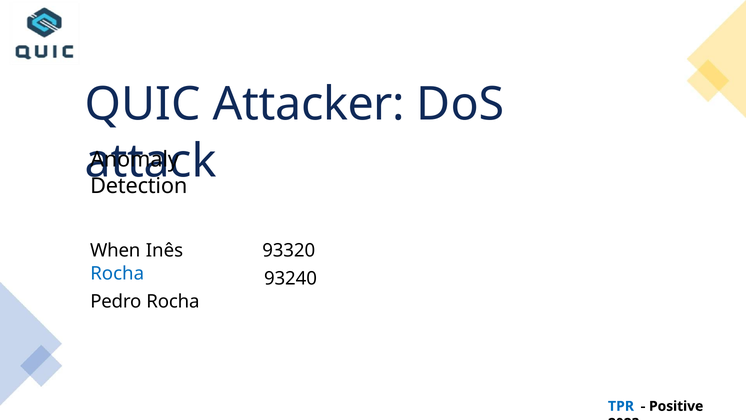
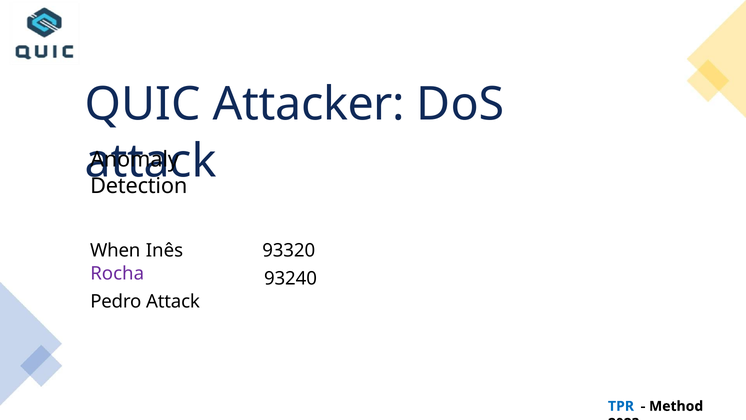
Rocha at (117, 273) colour: blue -> purple
Pedro Rocha: Rocha -> Attack
Positive: Positive -> Method
